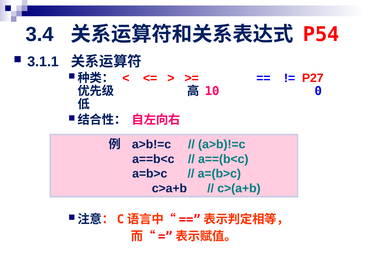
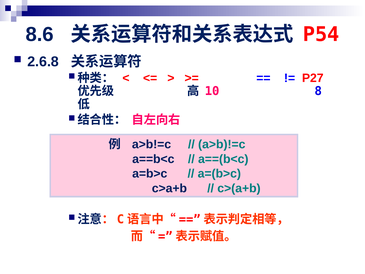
3.4: 3.4 -> 8.6
3.1.1: 3.1.1 -> 2.6.8
0: 0 -> 8
